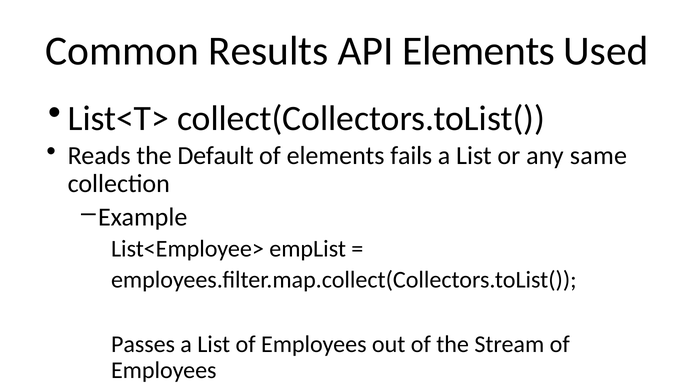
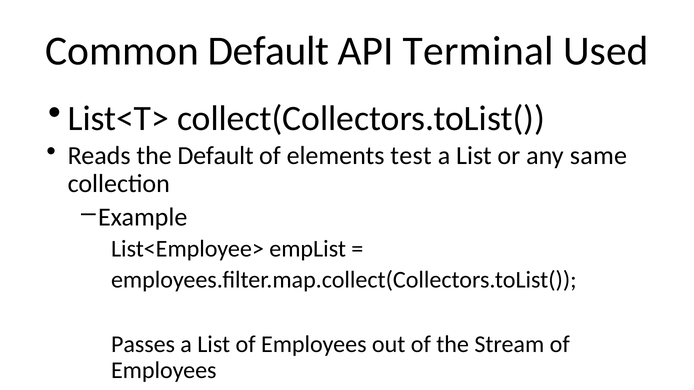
Common Results: Results -> Default
API Elements: Elements -> Terminal
fails: fails -> test
